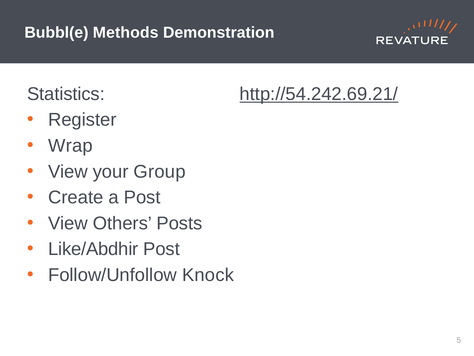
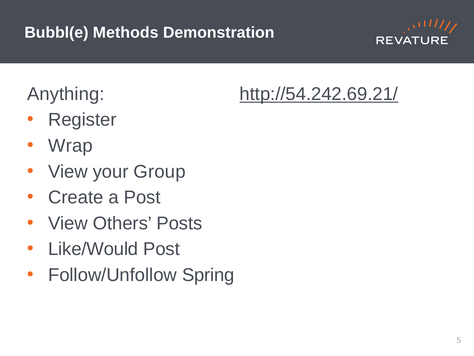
Statistics: Statistics -> Anything
Like/Abdhir: Like/Abdhir -> Like/Would
Knock: Knock -> Spring
